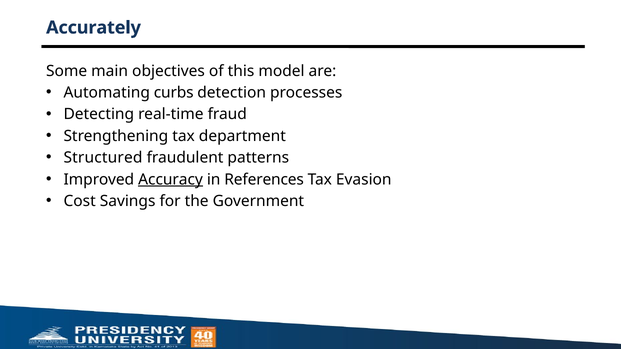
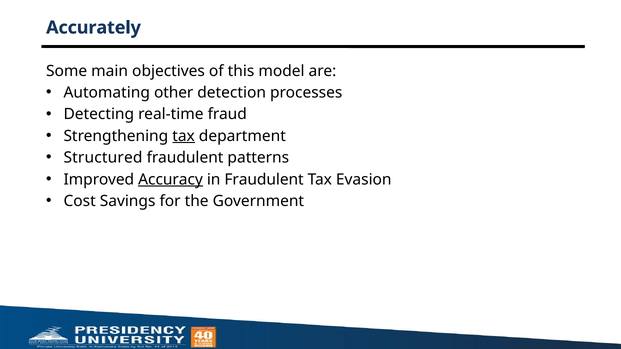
curbs: curbs -> other
tax at (184, 136) underline: none -> present
in References: References -> Fraudulent
